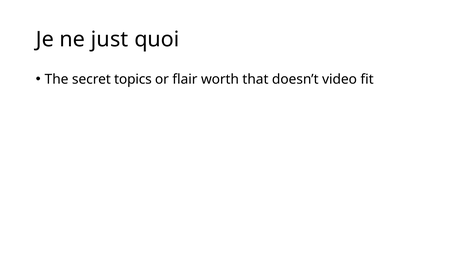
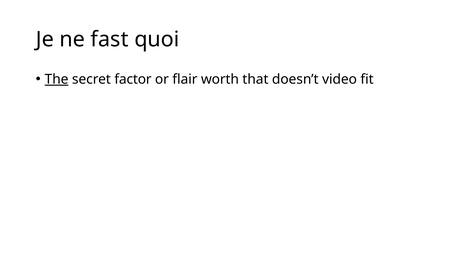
just: just -> fast
The underline: none -> present
topics: topics -> factor
